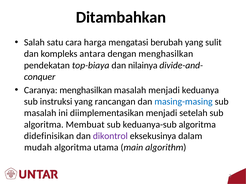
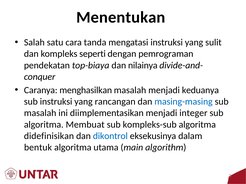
Ditambahkan: Ditambahkan -> Menentukan
harga: harga -> tanda
mengatasi berubah: berubah -> instruksi
antara: antara -> seperti
dengan menghasilkan: menghasilkan -> pemrograman
setelah: setelah -> integer
keduanya-sub: keduanya-sub -> kompleks-sub
dikontrol colour: purple -> blue
mudah: mudah -> bentuk
